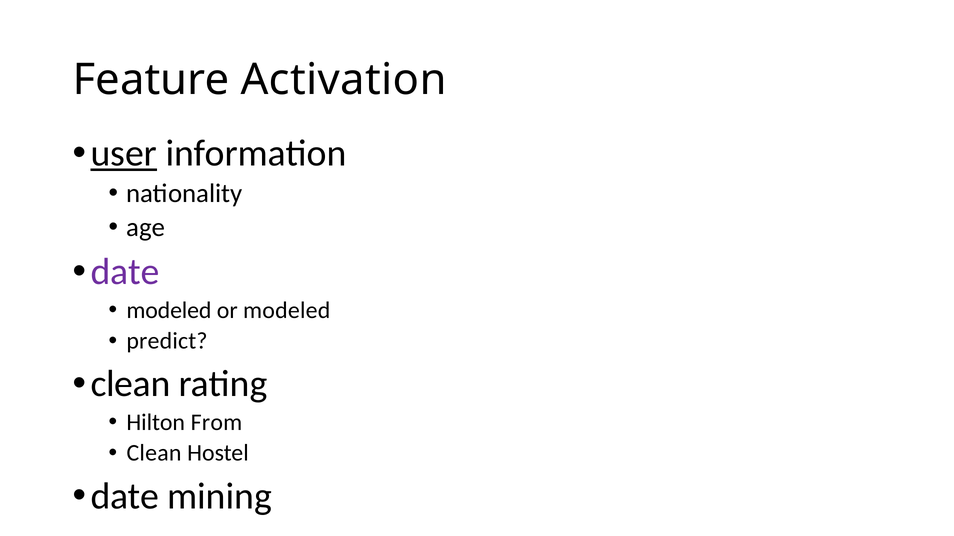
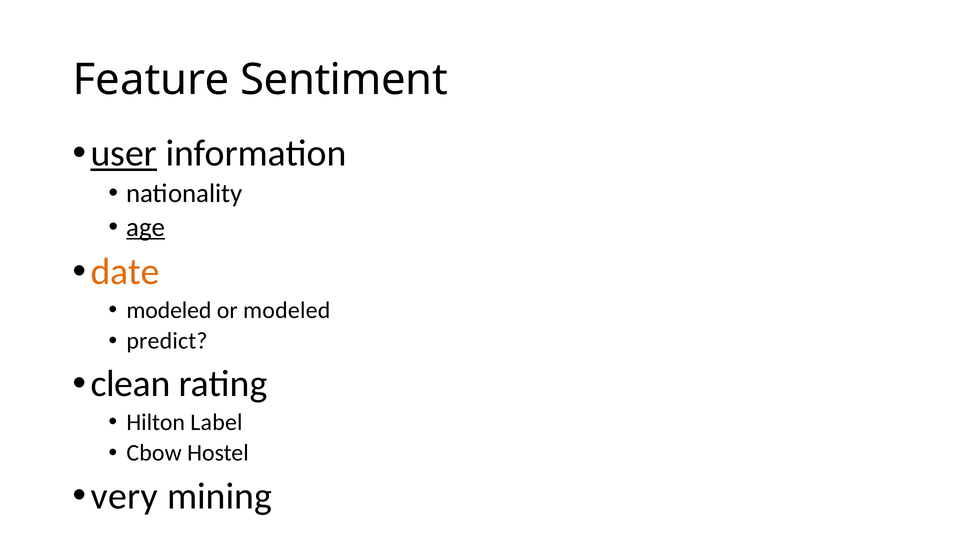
Activation: Activation -> Sentiment
age underline: none -> present
date at (125, 272) colour: purple -> orange
From: From -> Label
Clean at (154, 454): Clean -> Cbow
date at (125, 497): date -> very
